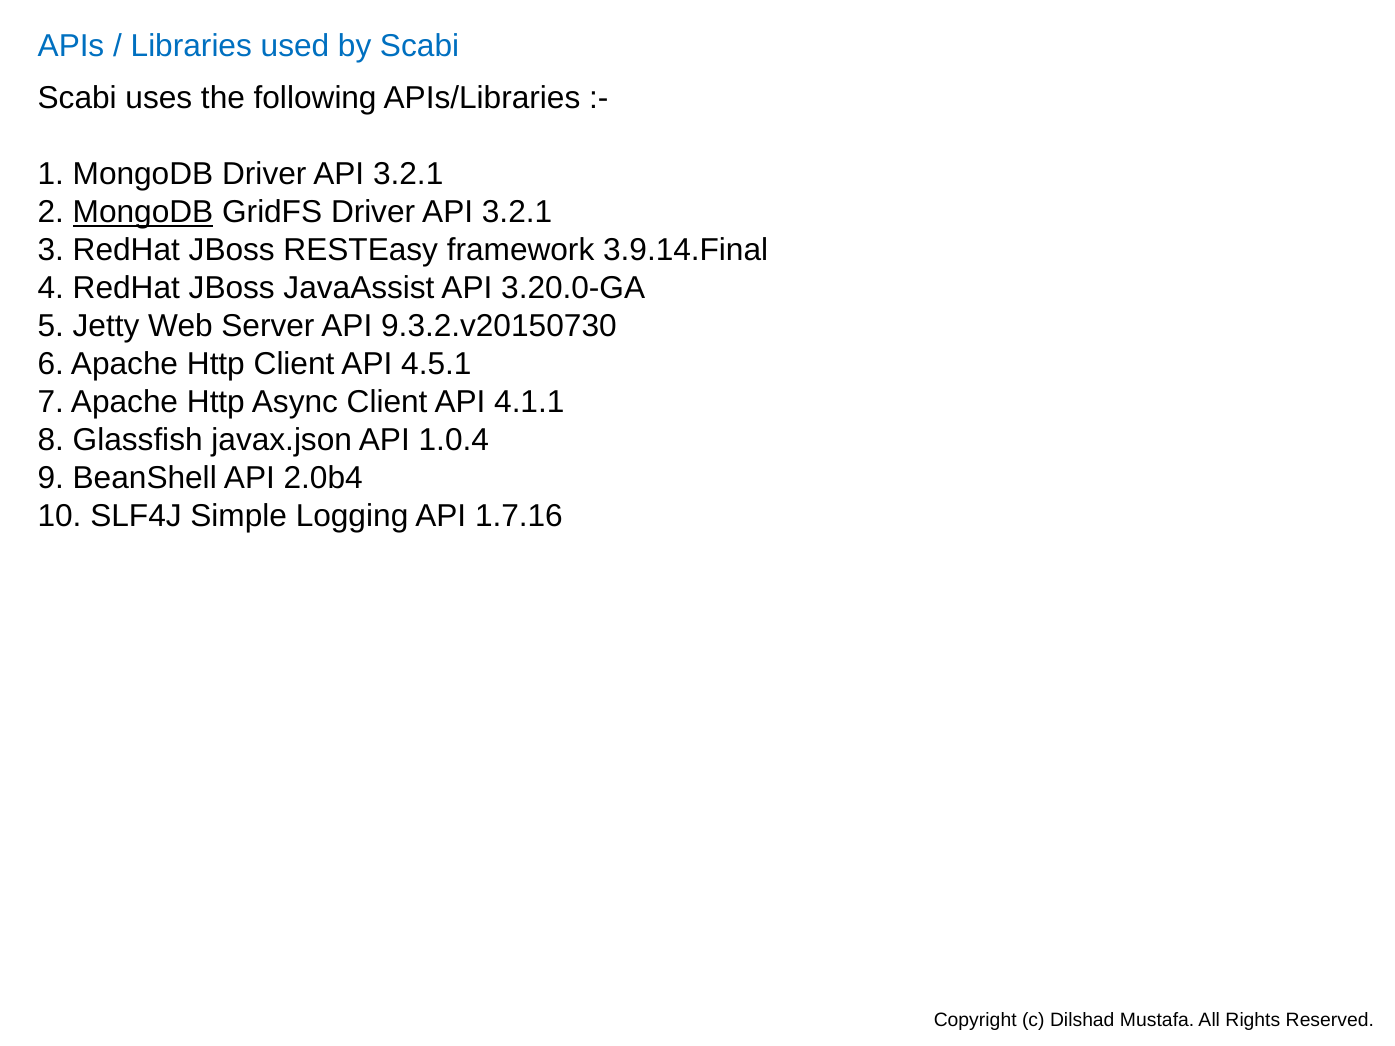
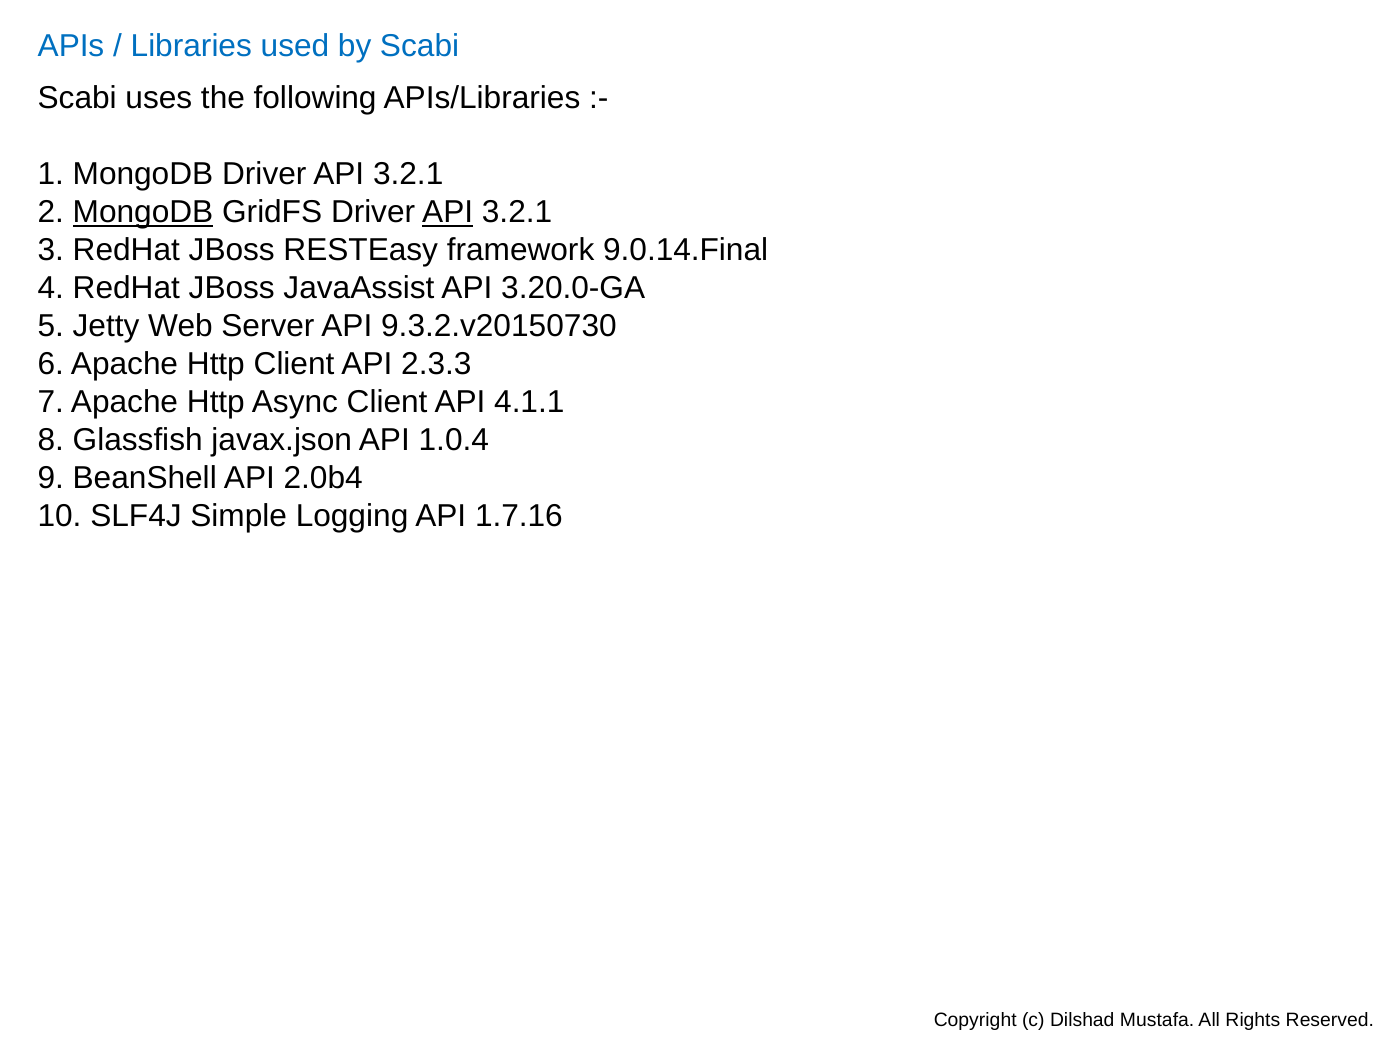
API at (448, 212) underline: none -> present
3.9.14.Final: 3.9.14.Final -> 9.0.14.Final
4.5.1: 4.5.1 -> 2.3.3
